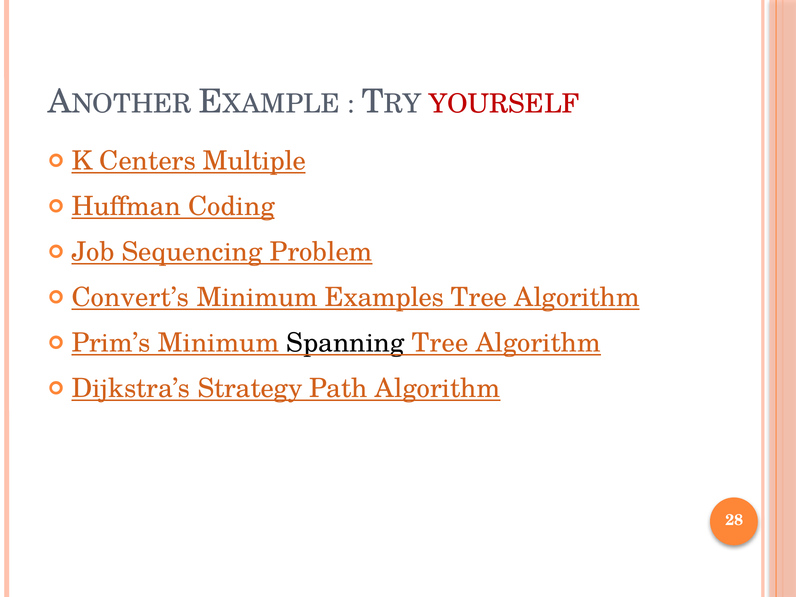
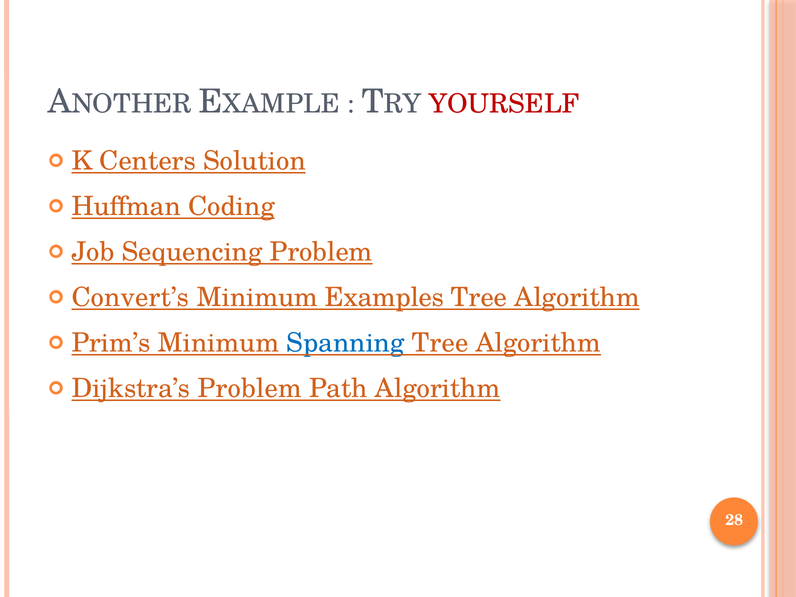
Multiple: Multiple -> Solution
Spanning colour: black -> blue
Dijkstra’s Strategy: Strategy -> Problem
